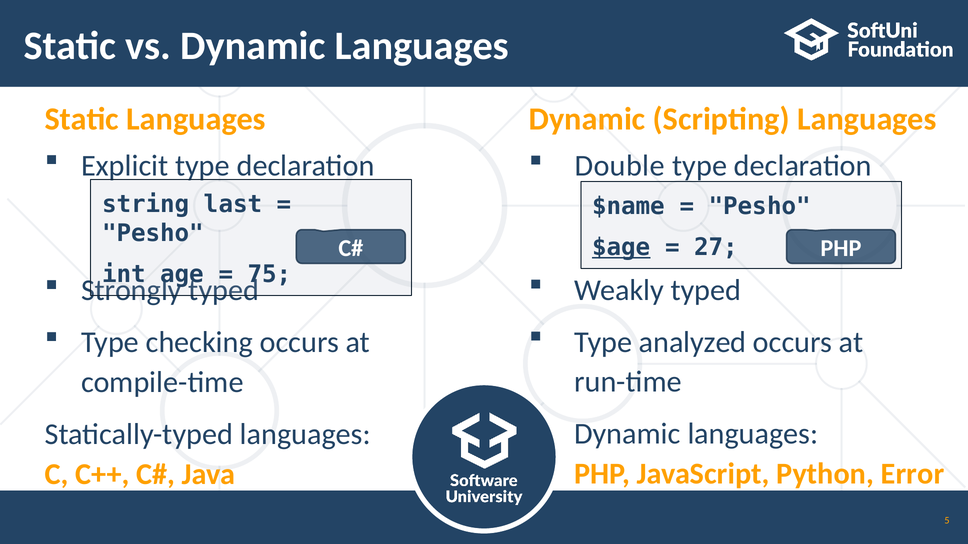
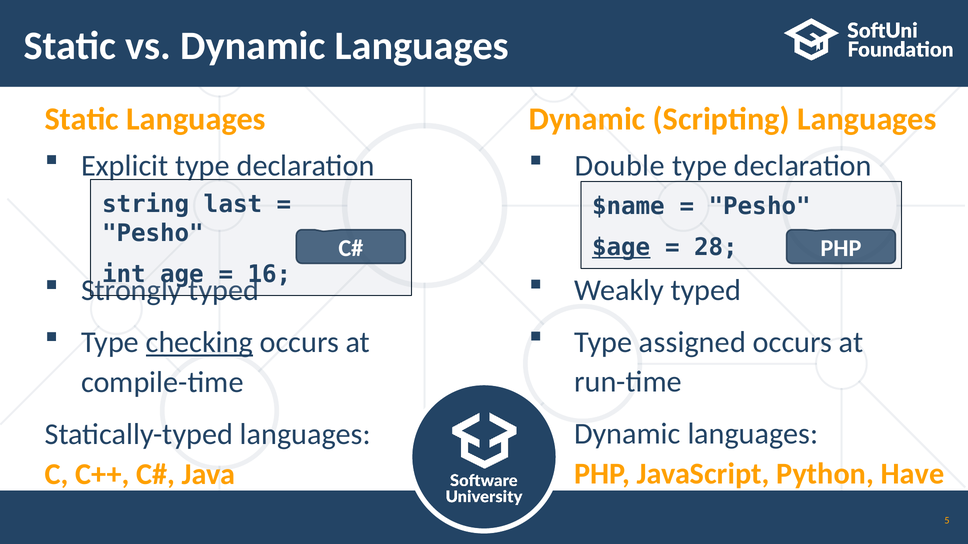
27: 27 -> 28
75: 75 -> 16
analyzed: analyzed -> assigned
checking underline: none -> present
Error: Error -> Have
